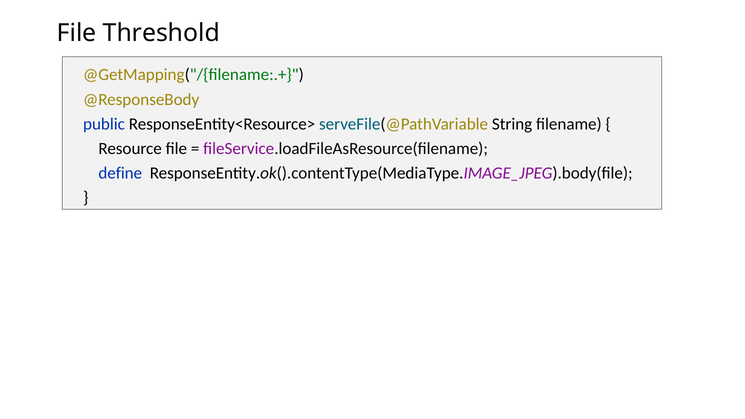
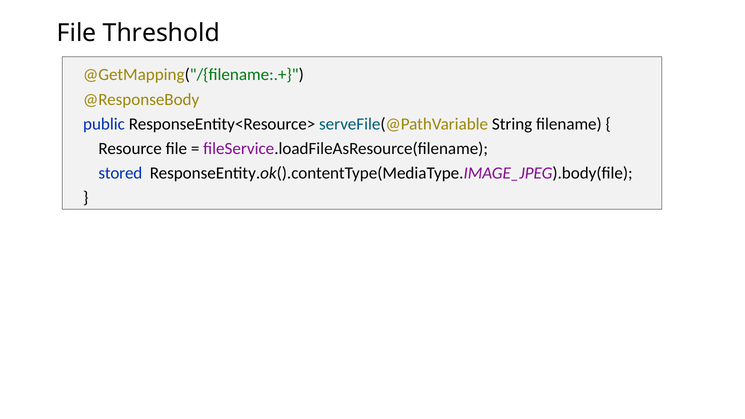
define: define -> stored
